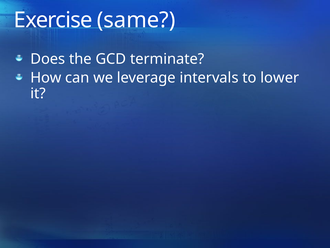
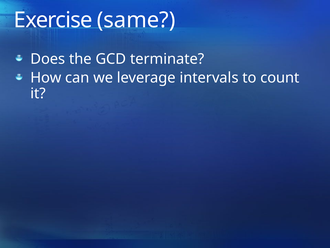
lower: lower -> count
